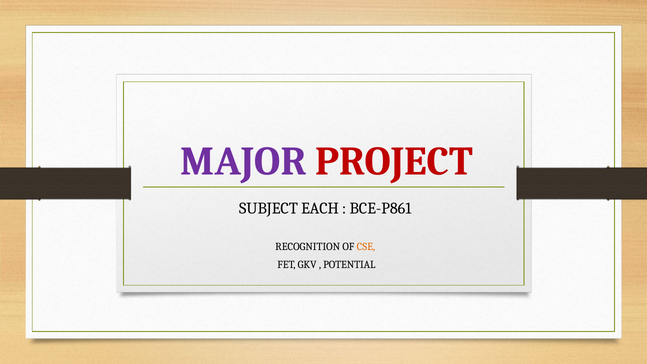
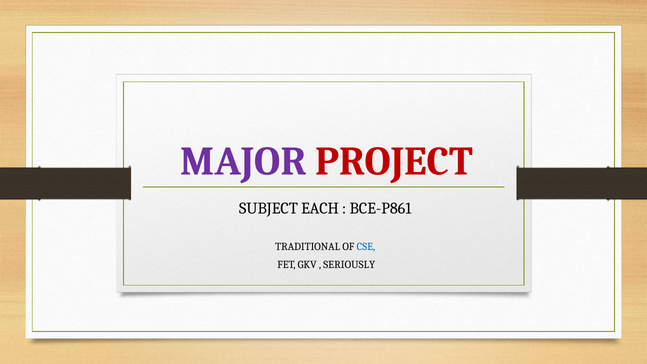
RECOGNITION: RECOGNITION -> TRADITIONAL
CSE colour: orange -> blue
POTENTIAL: POTENTIAL -> SERIOUSLY
